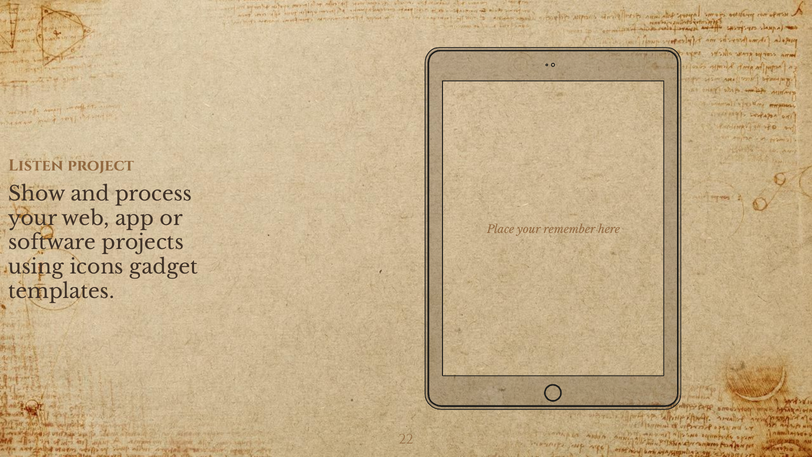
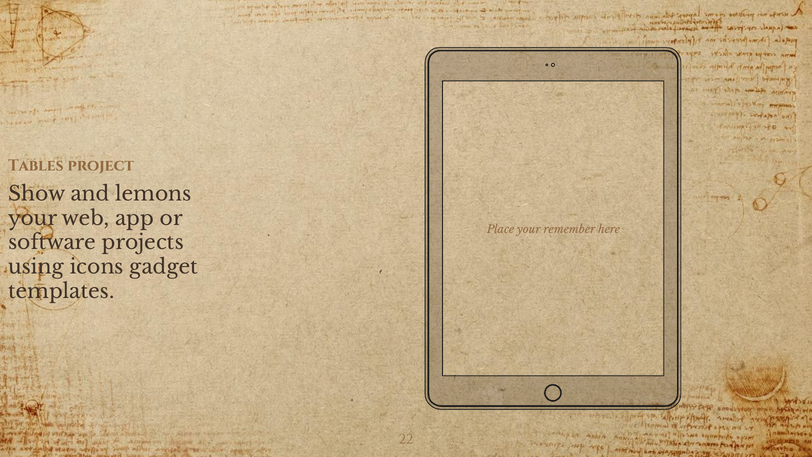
Listen: Listen -> Tables
process: process -> lemons
